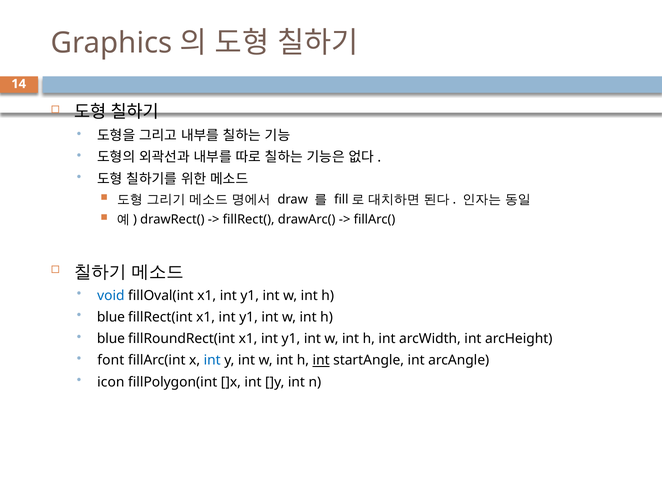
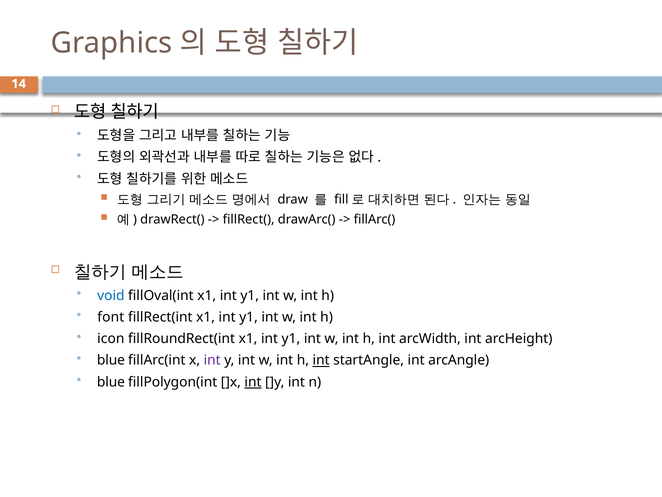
blue at (111, 317): blue -> font
blue at (111, 338): blue -> icon
font at (111, 360): font -> blue
int at (212, 360) colour: blue -> purple
icon at (111, 382): icon -> blue
int at (253, 382) underline: none -> present
